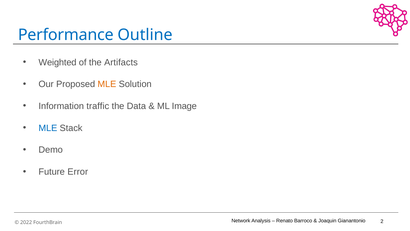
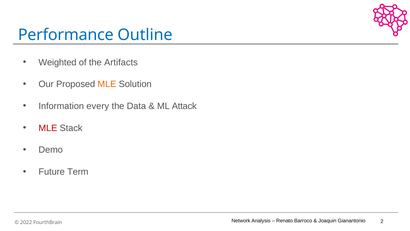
traffic: traffic -> every
Image: Image -> Attack
MLE at (48, 128) colour: blue -> red
Error: Error -> Term
